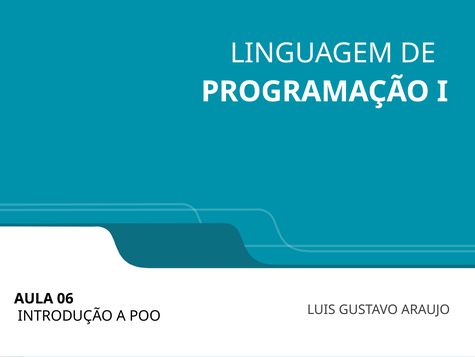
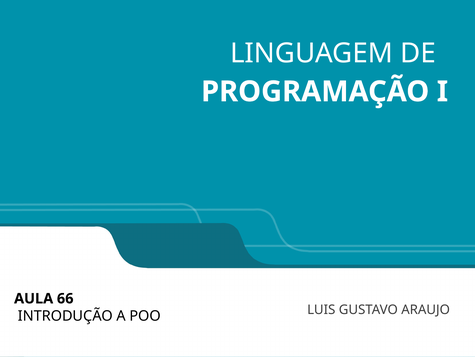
06: 06 -> 66
